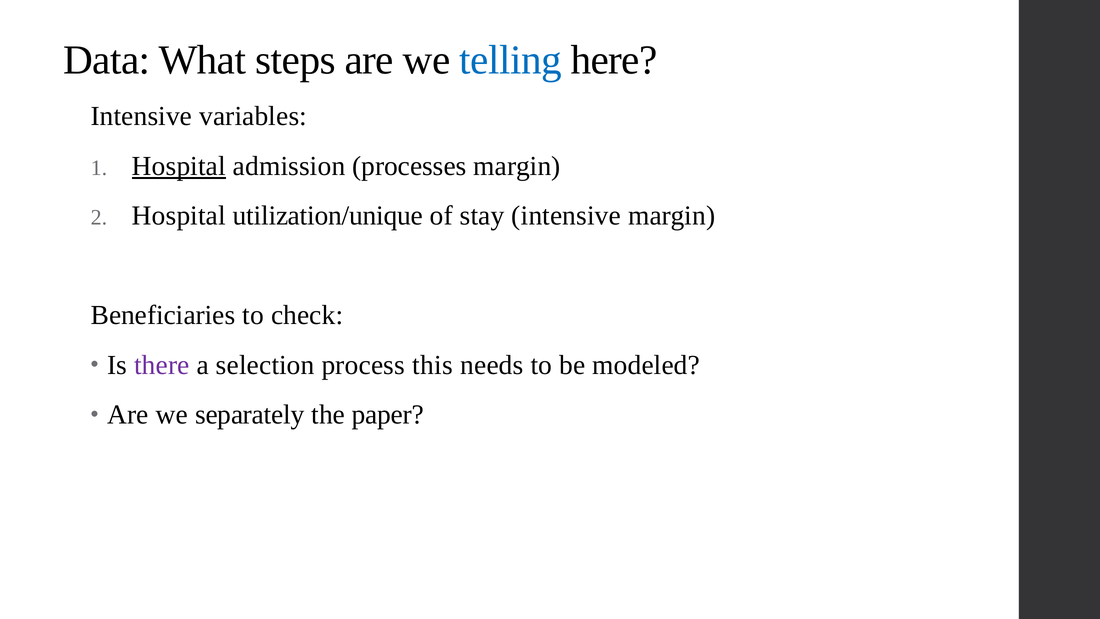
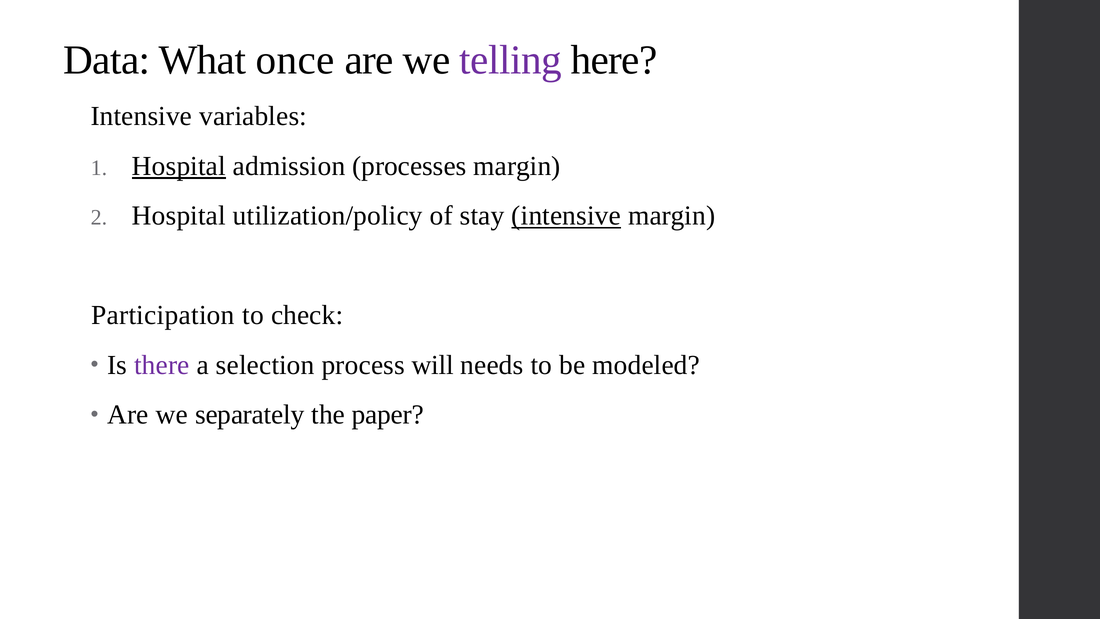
steps: steps -> once
telling colour: blue -> purple
utilization/unique: utilization/unique -> utilization/policy
intensive at (566, 216) underline: none -> present
Beneficiaries: Beneficiaries -> Participation
this: this -> will
